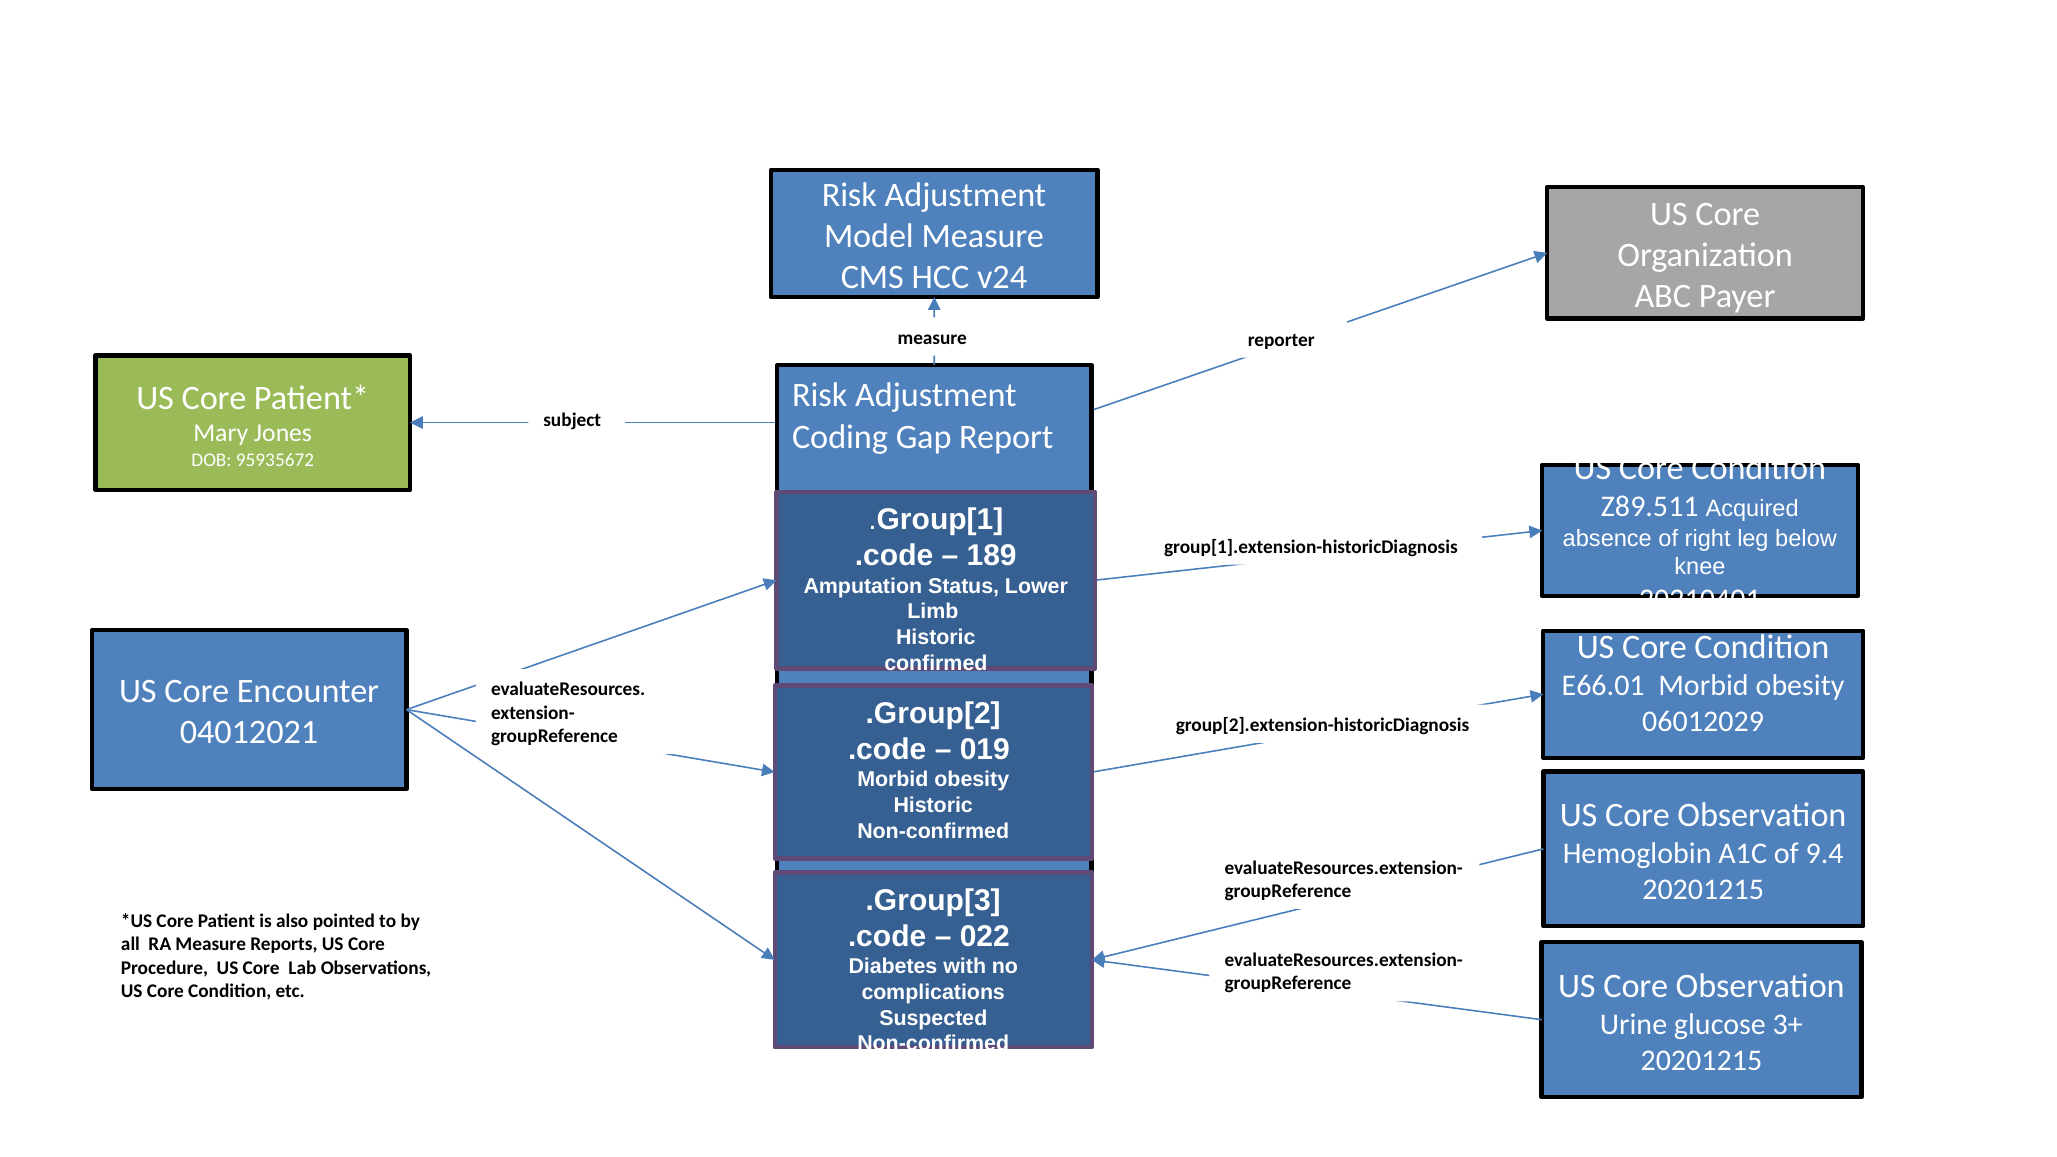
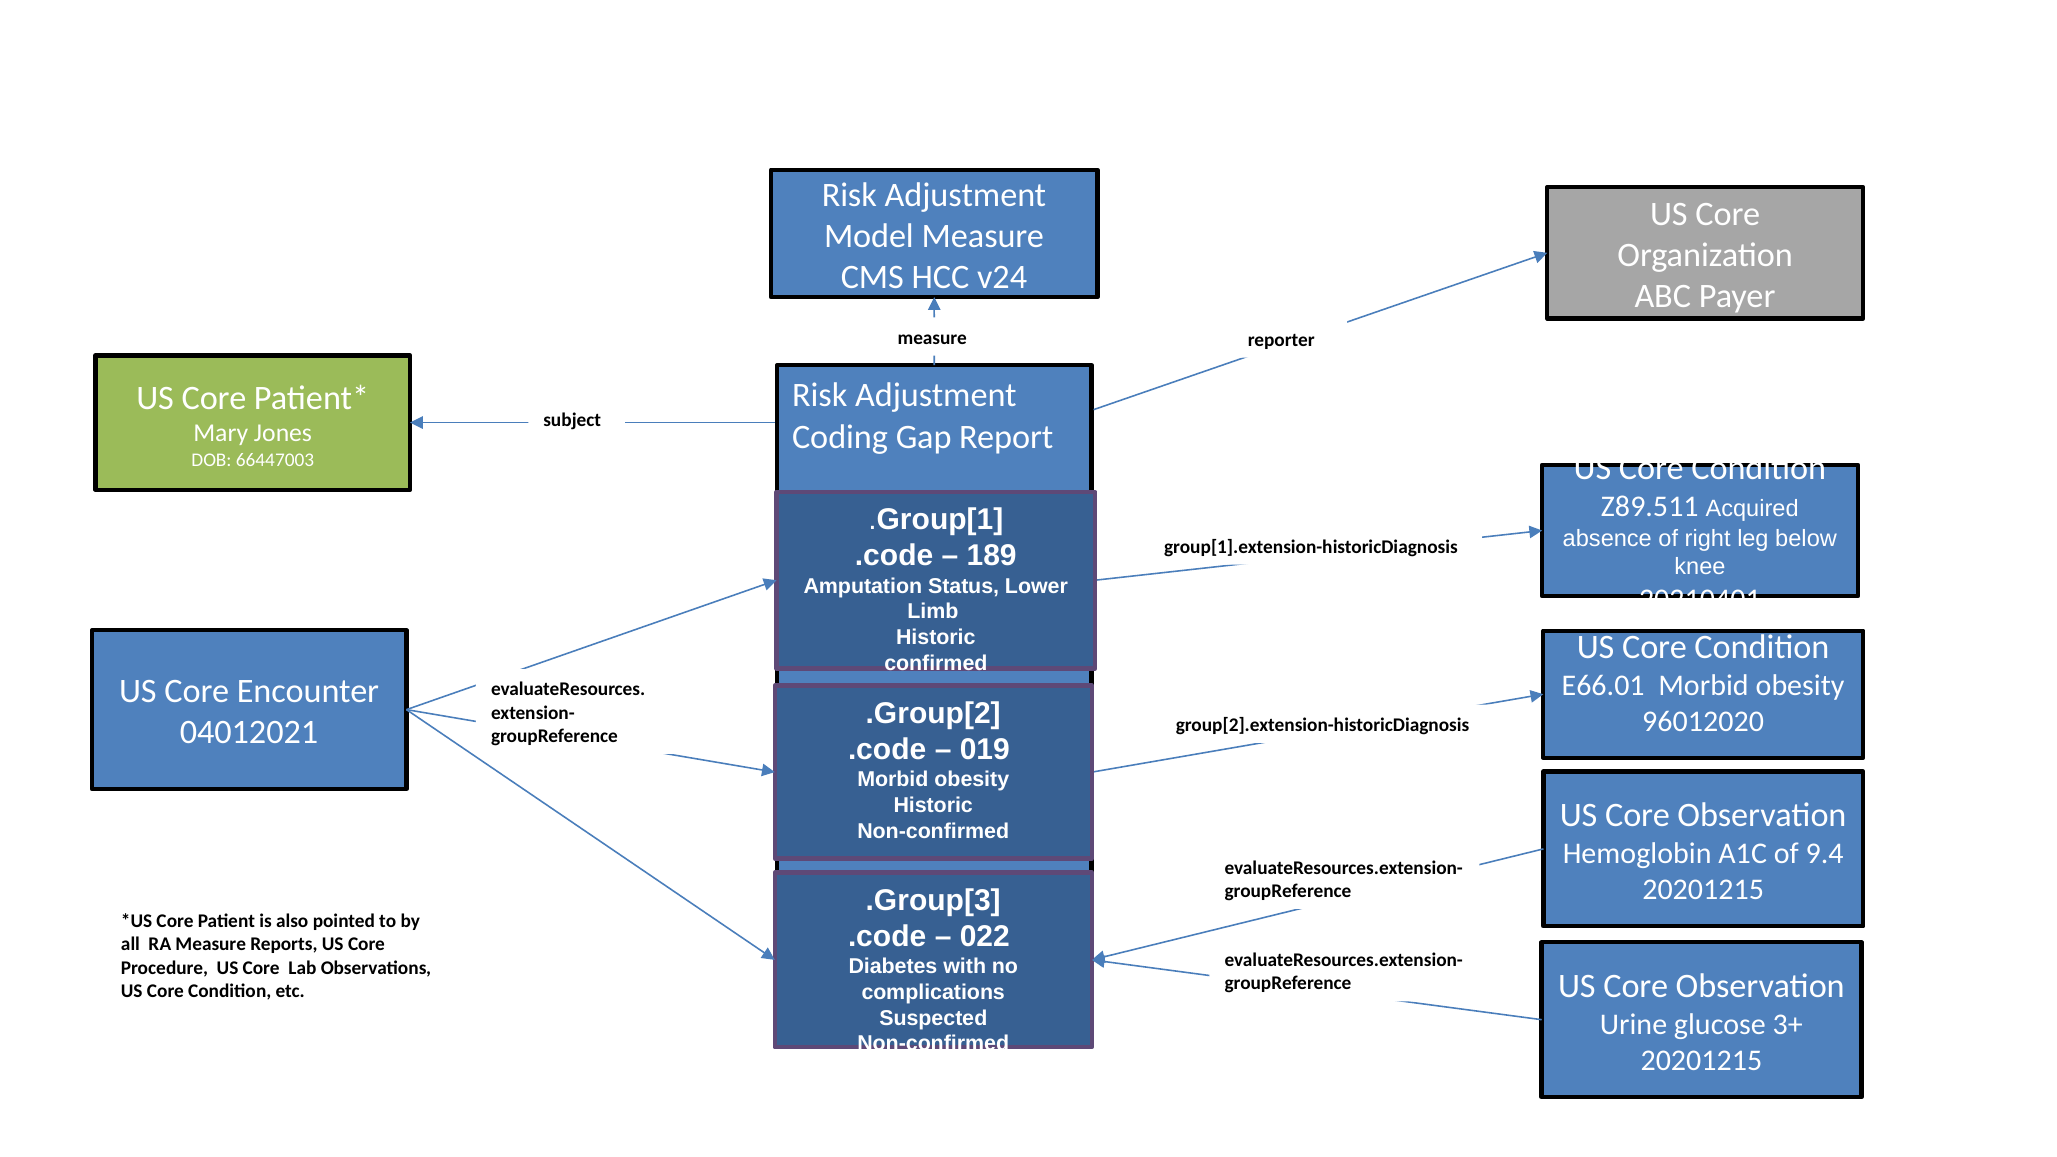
95935672: 95935672 -> 66447003
06012029: 06012029 -> 96012020
